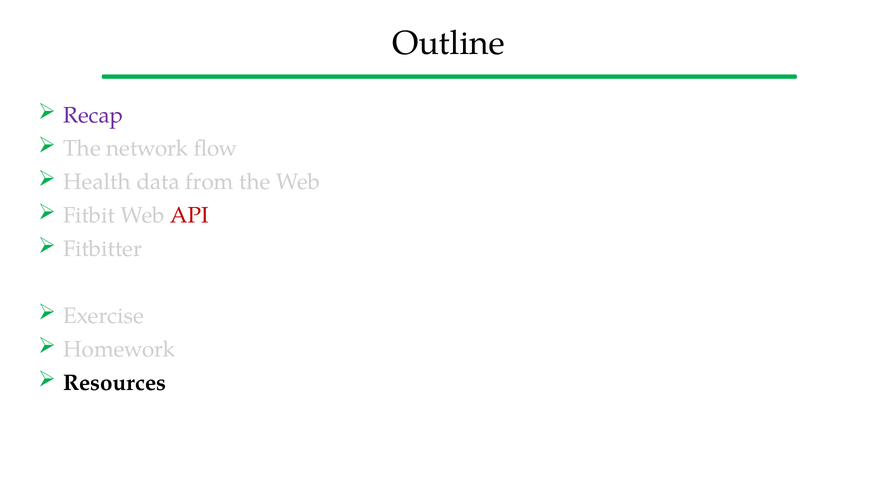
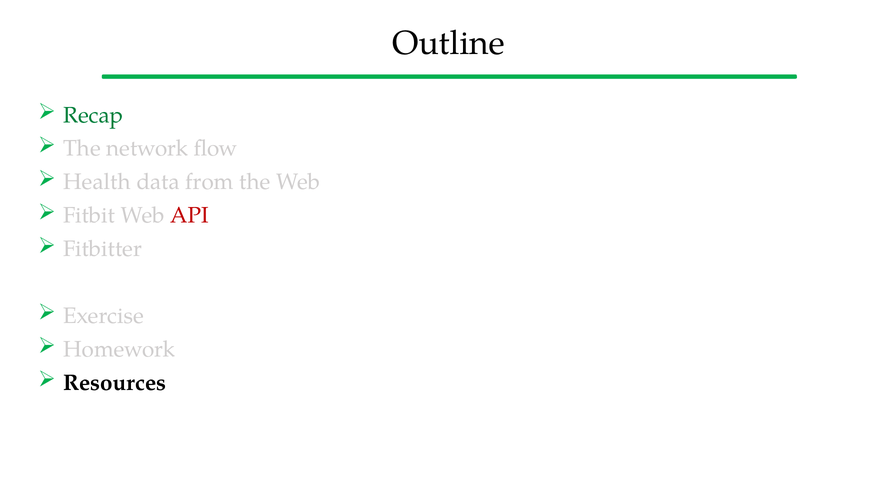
Recap colour: purple -> green
